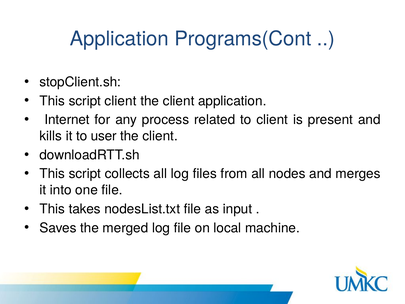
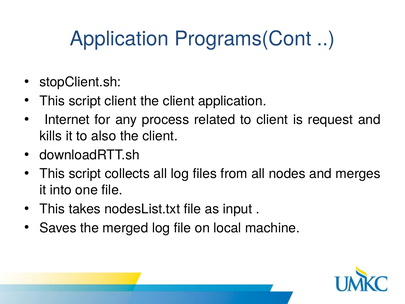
present: present -> request
user: user -> also
